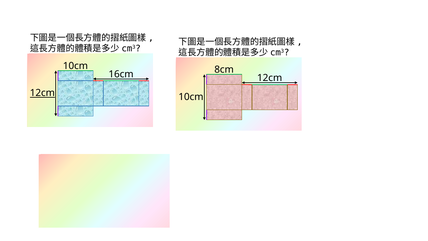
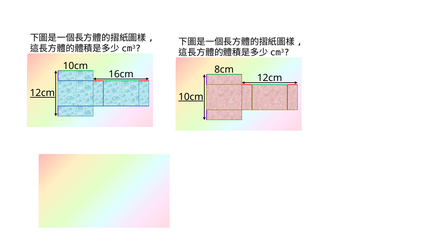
10cm at (191, 97) underline: none -> present
